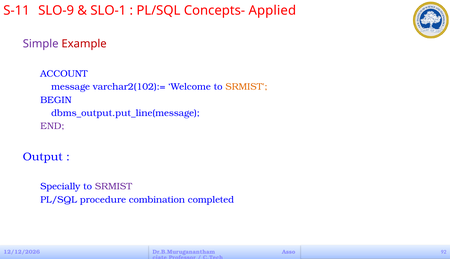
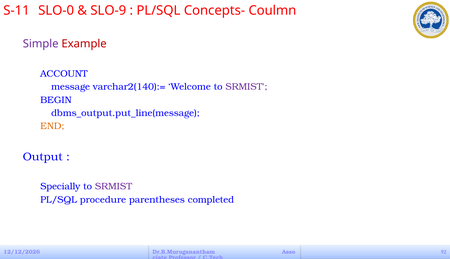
SLO-9: SLO-9 -> SLO-0
SLO-1: SLO-1 -> SLO-9
Applied: Applied -> Coulmn
varchar2(102):=: varchar2(102):= -> varchar2(140):=
SRMIST at (247, 87) colour: orange -> purple
END colour: purple -> orange
combination: combination -> parentheses
